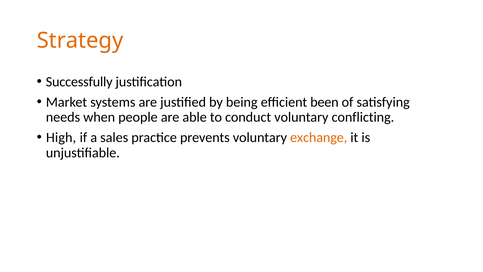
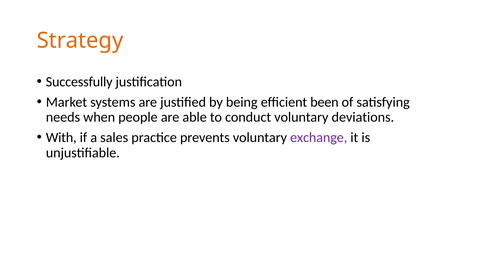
conflicting: conflicting -> deviations
High: High -> With
exchange colour: orange -> purple
